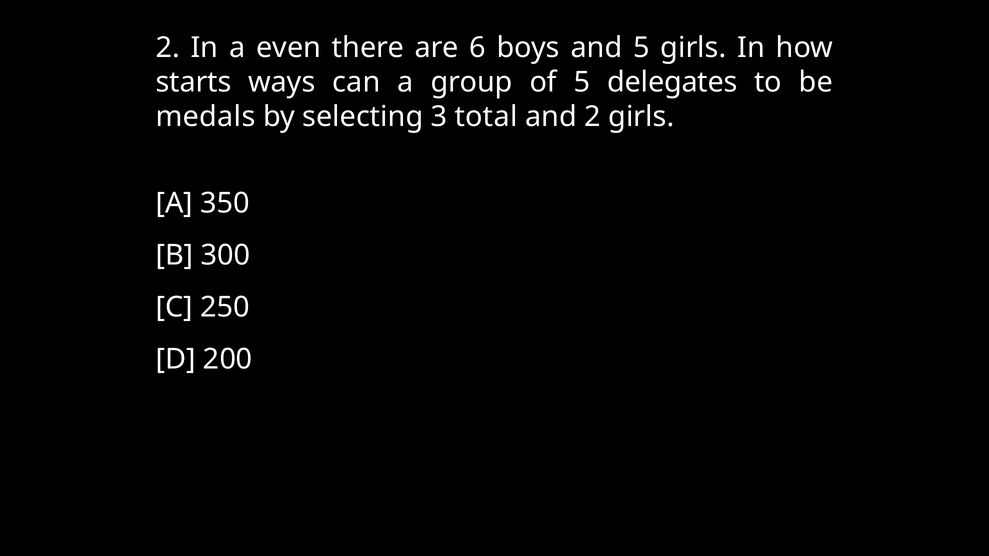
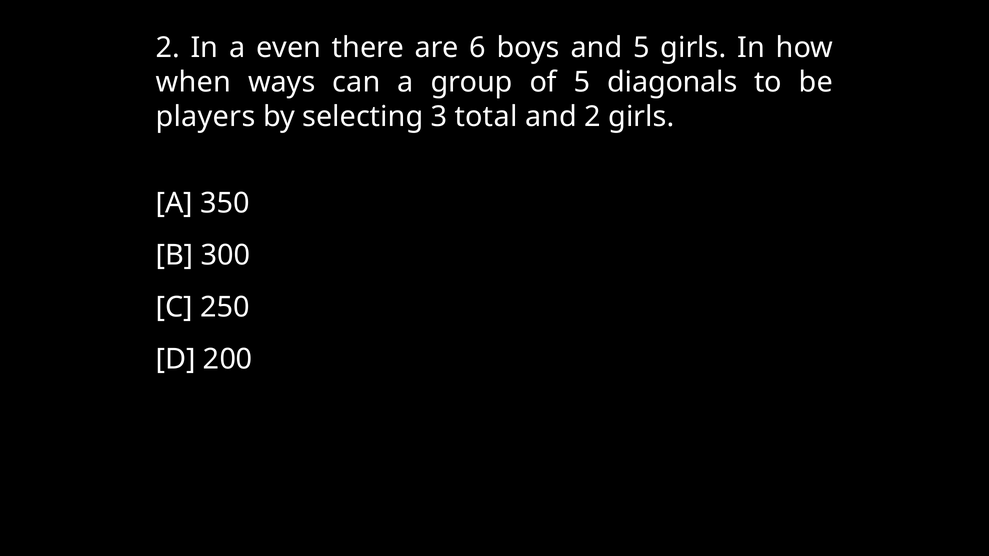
starts: starts -> when
delegates: delegates -> diagonals
medals: medals -> players
